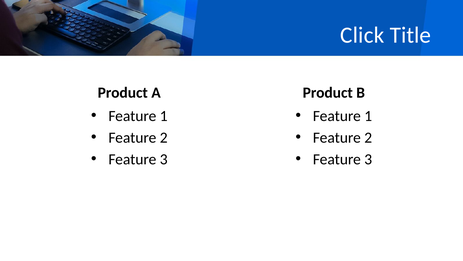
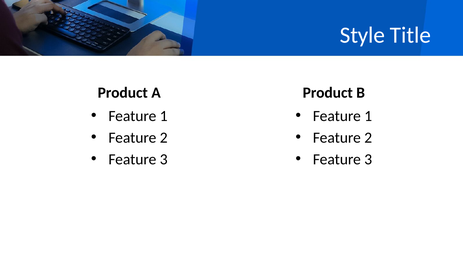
Click: Click -> Style
